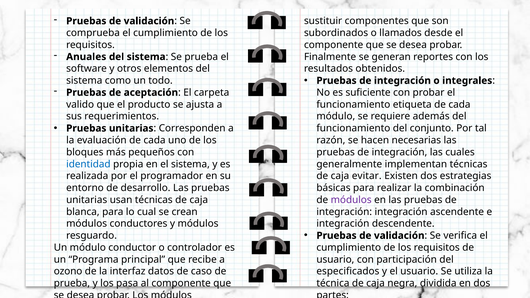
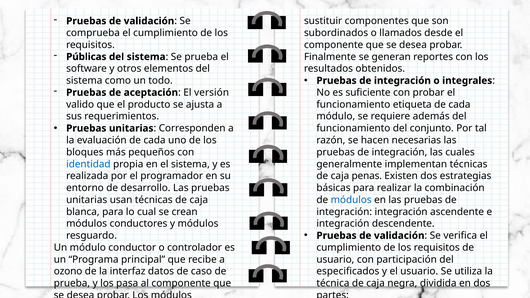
Anuales: Anuales -> Públicas
carpeta: carpeta -> versión
evitar: evitar -> penas
módulos at (351, 200) colour: purple -> blue
